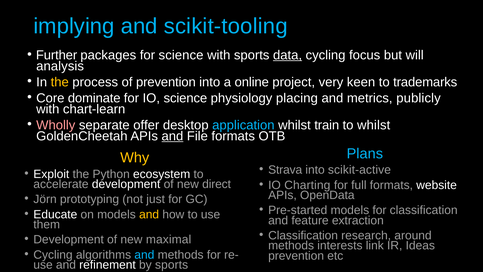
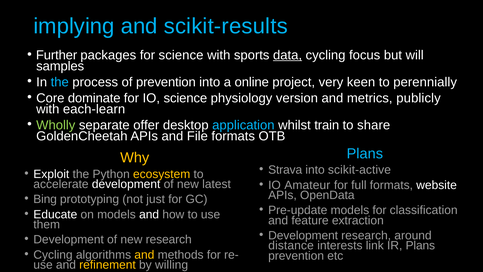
scikit-tooling: scikit-tooling -> scikit-results
analysis: analysis -> samples
the at (60, 82) colour: yellow -> light blue
trademarks: trademarks -> perennially
placing: placing -> version
chart-learn: chart-learn -> each-learn
Wholly colour: pink -> light green
to whilst: whilst -> share
and at (172, 136) underline: present -> none
ecosystem colour: white -> yellow
Charting: Charting -> Amateur
direct: direct -> latest
Jörn: Jörn -> Bing
Pre-started: Pre-started -> Pre-update
and at (149, 214) colour: yellow -> white
Classification at (303, 235): Classification -> Development
new maximal: maximal -> research
methods at (291, 245): methods -> distance
IR Ideas: Ideas -> Plans
and at (144, 255) colour: light blue -> yellow
refinement colour: white -> yellow
by sports: sports -> willing
